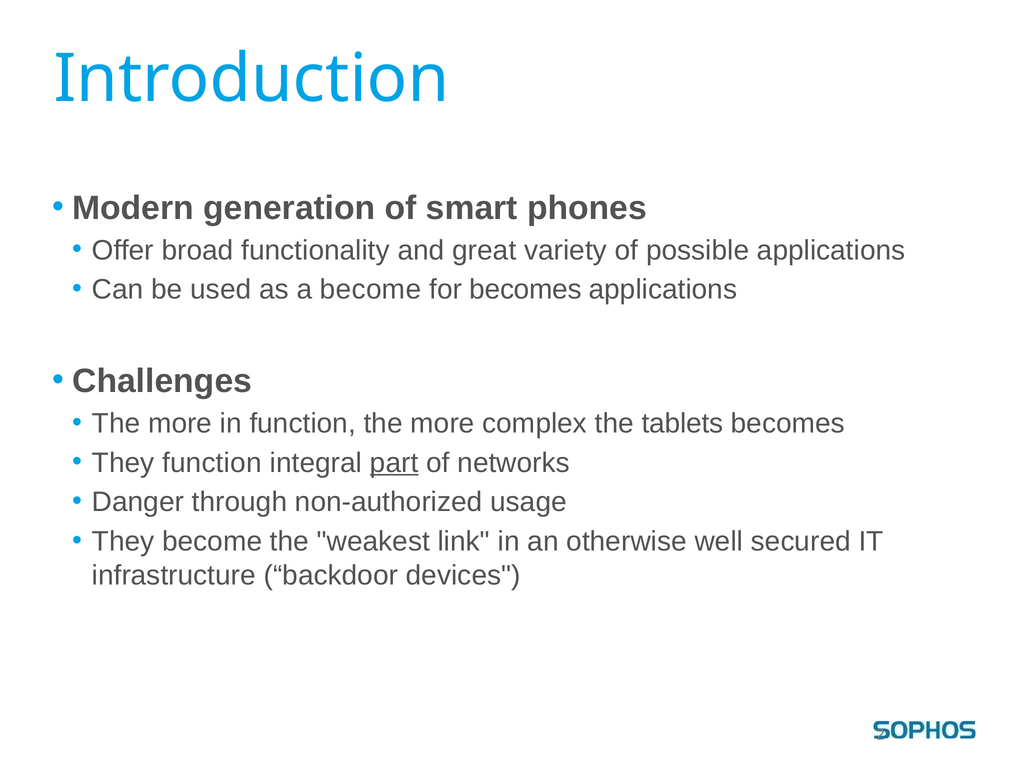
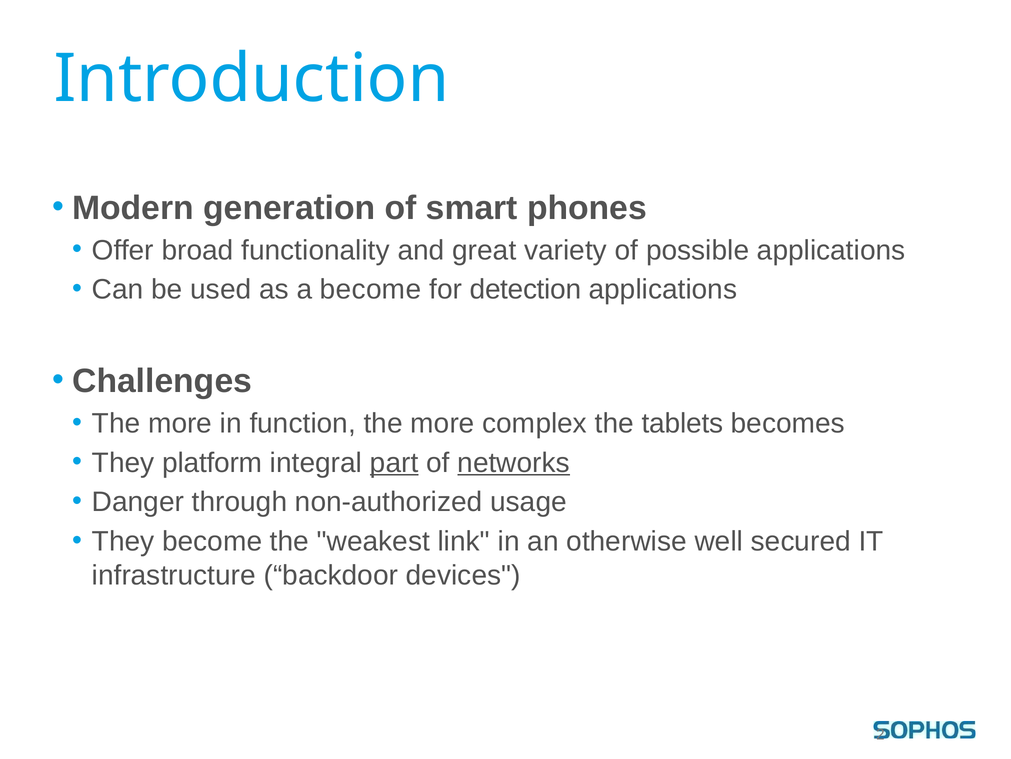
for becomes: becomes -> detection
They function: function -> platform
networks underline: none -> present
